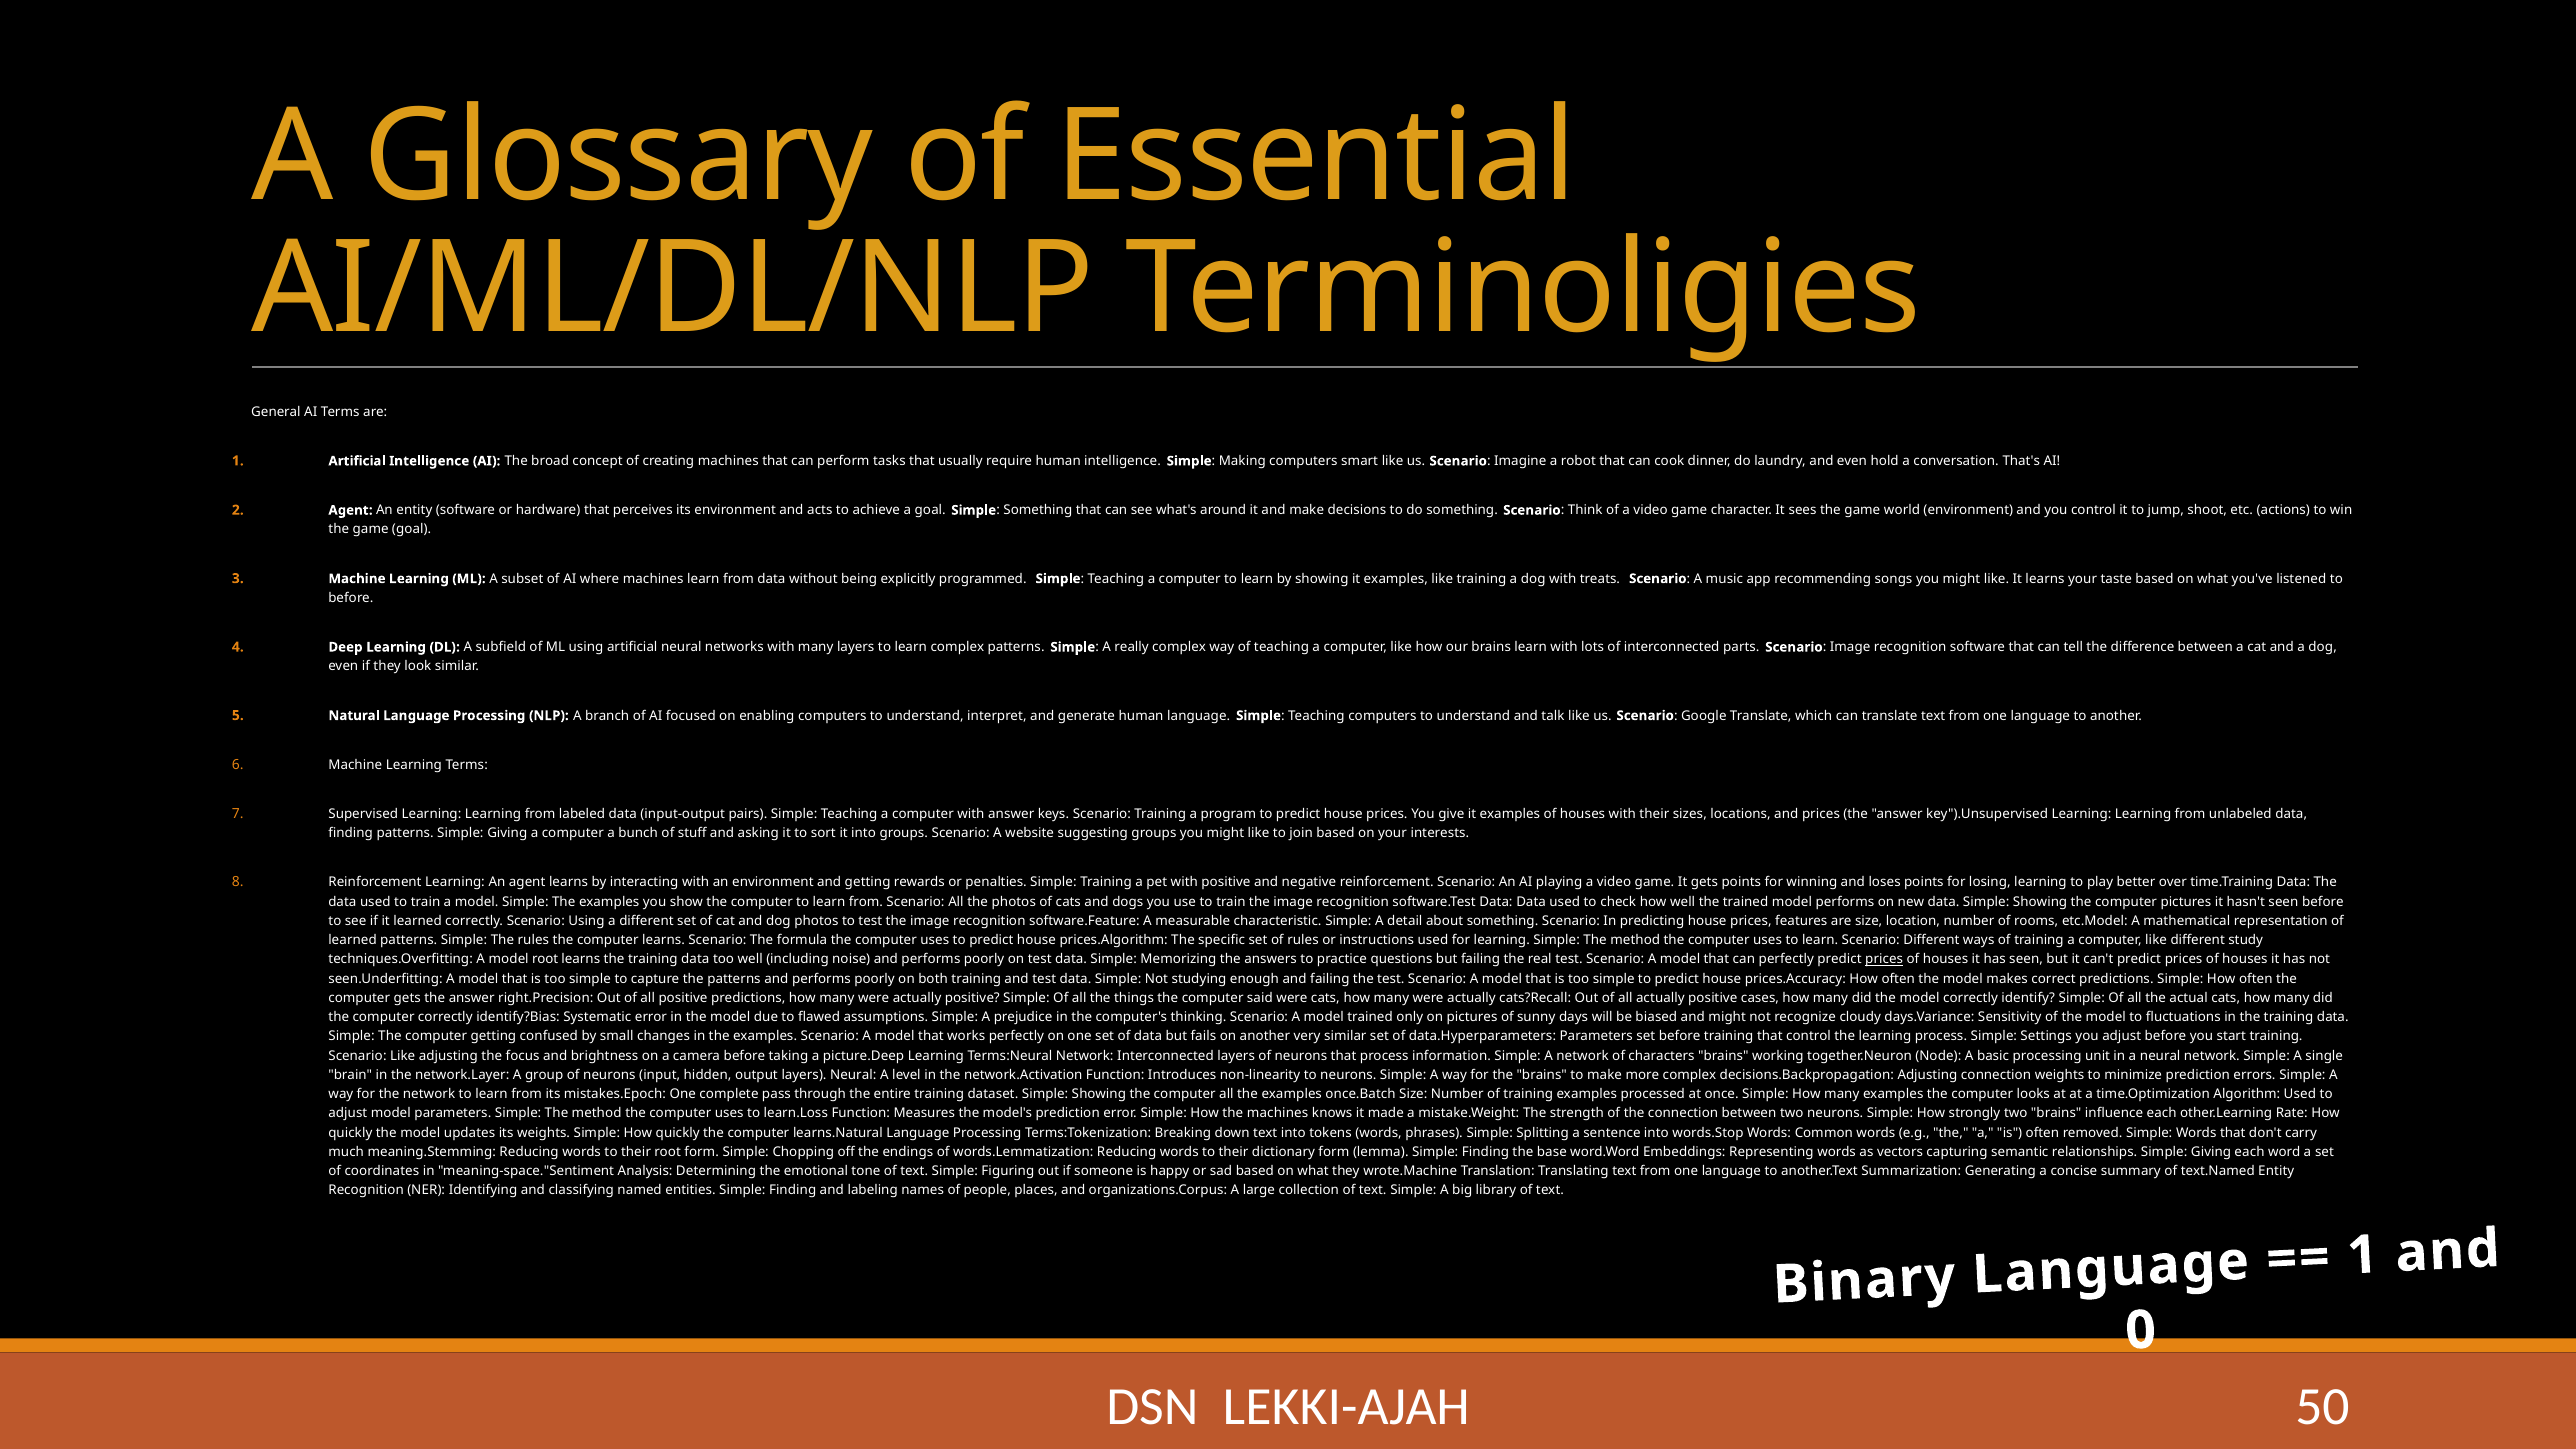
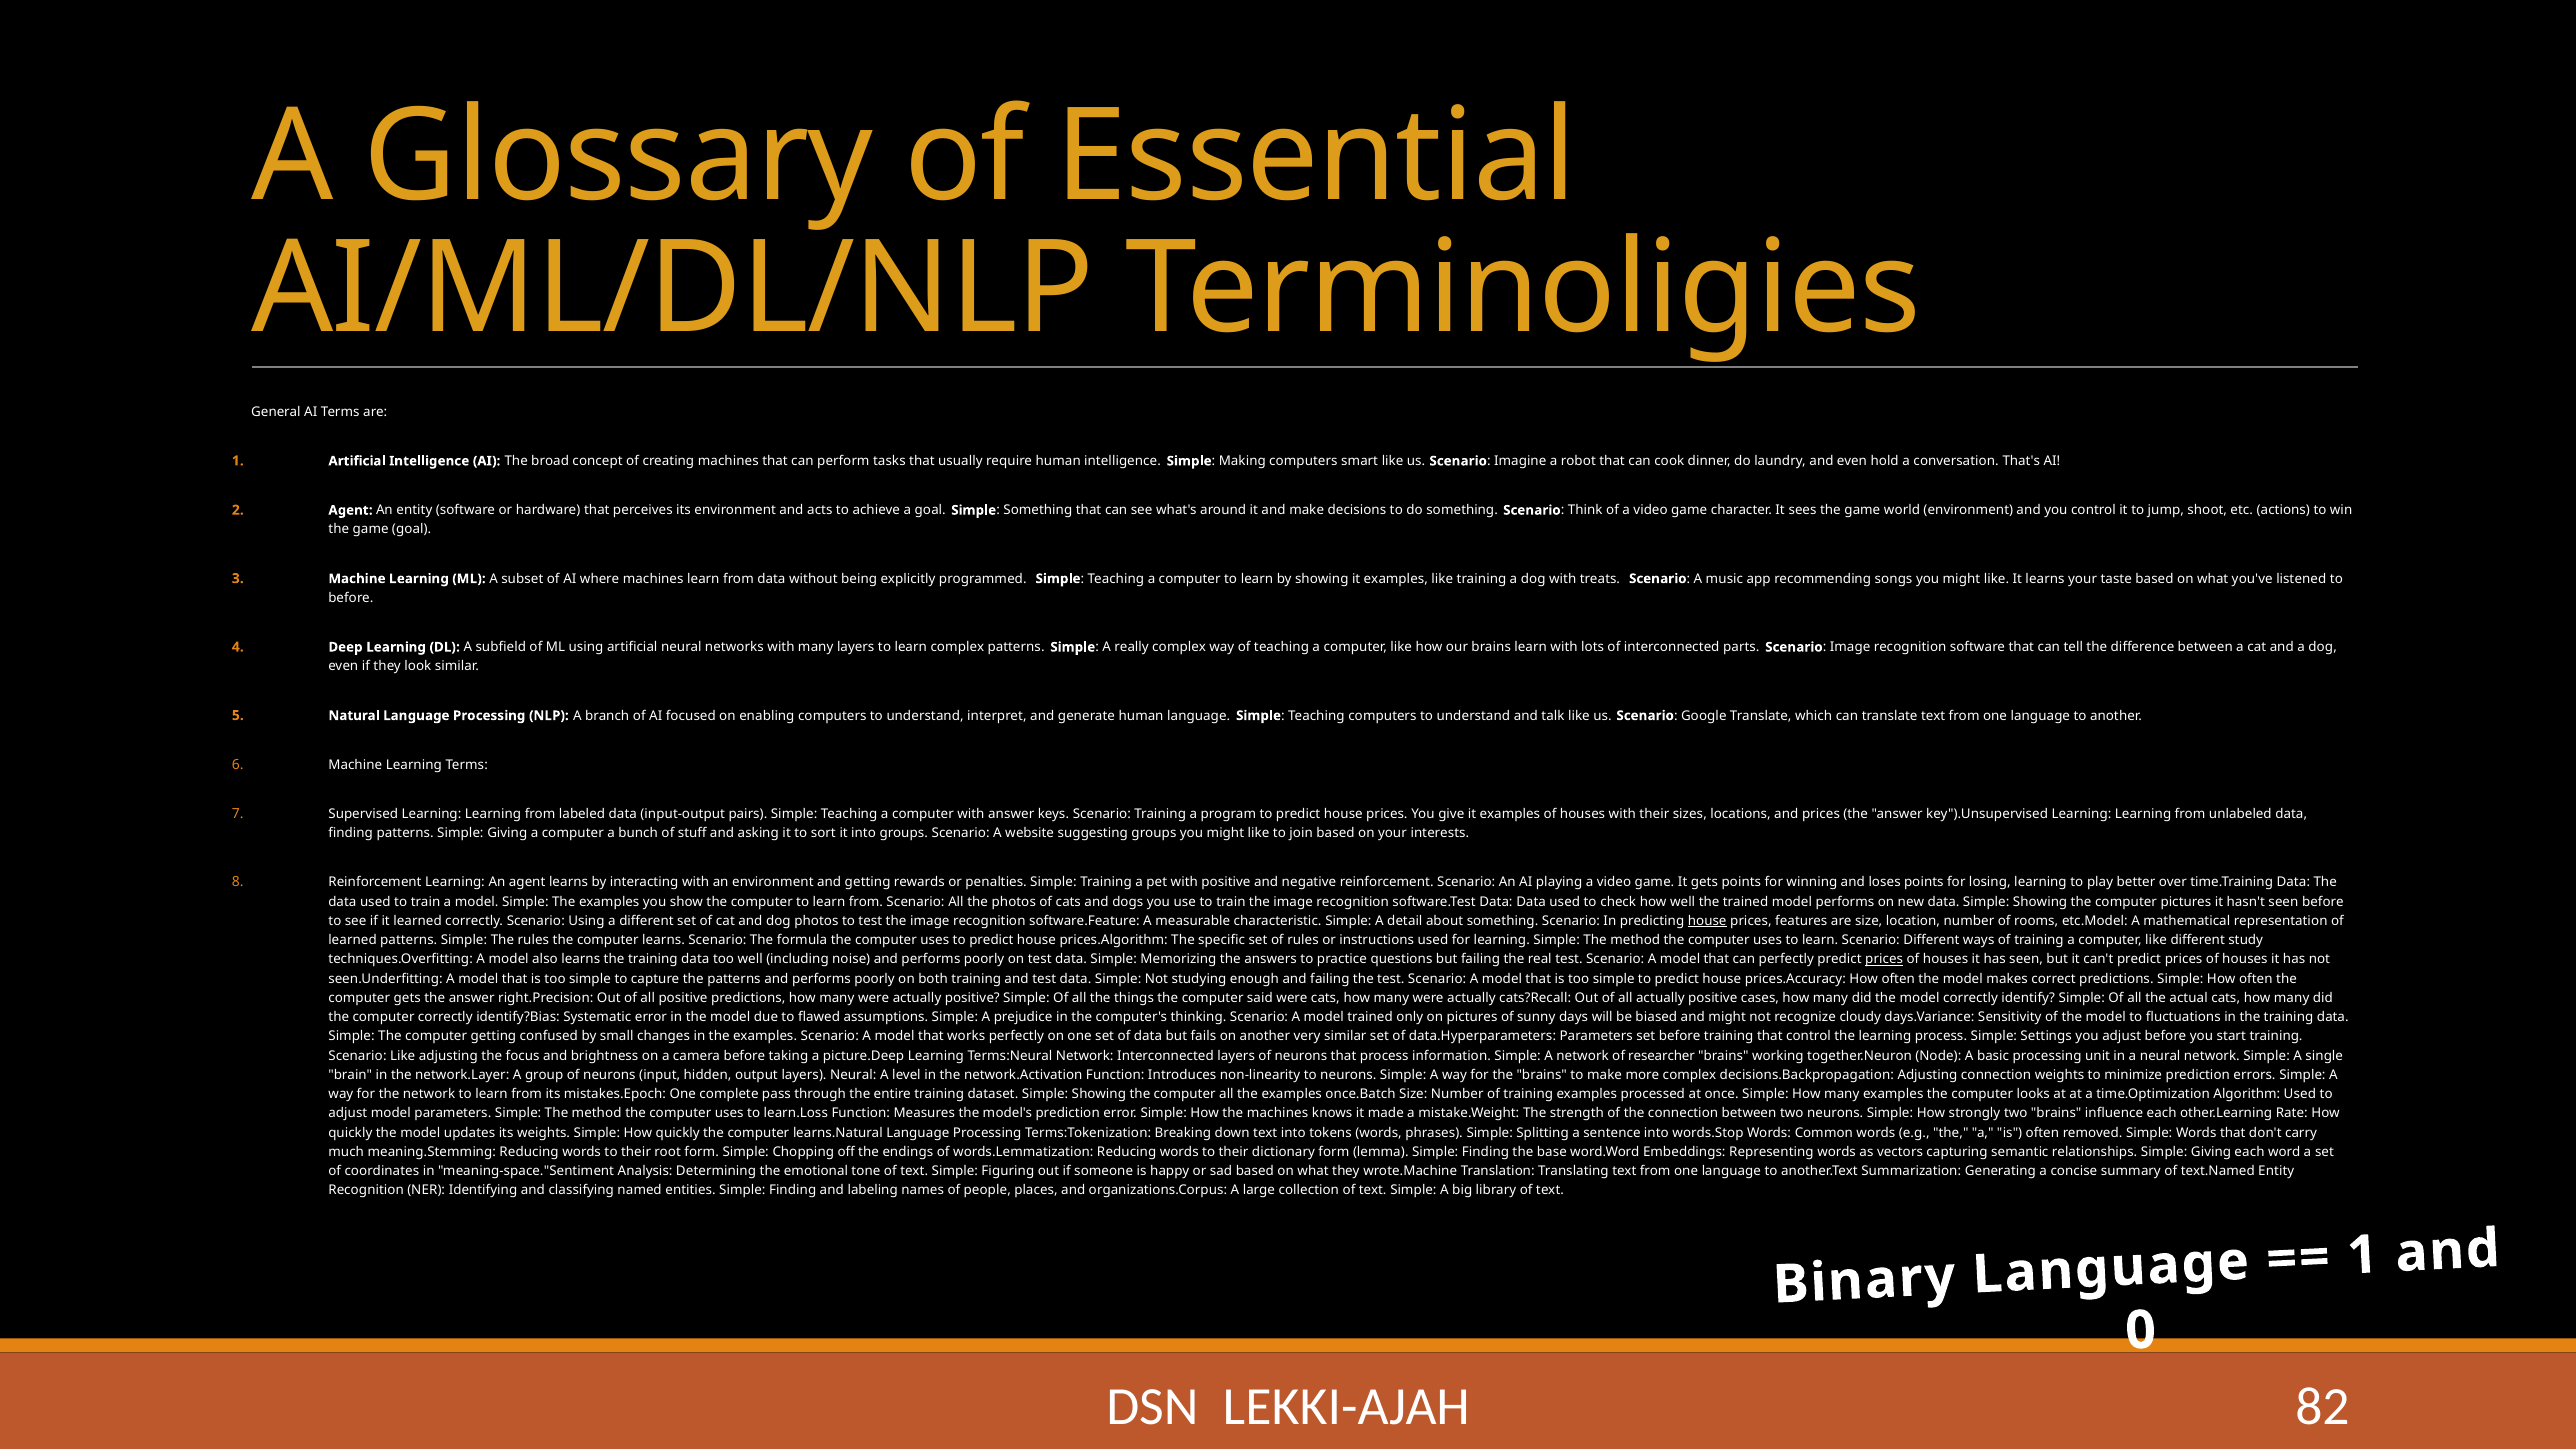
house at (1707, 921) underline: none -> present
model root: root -> also
characters: characters -> researcher
50: 50 -> 82
